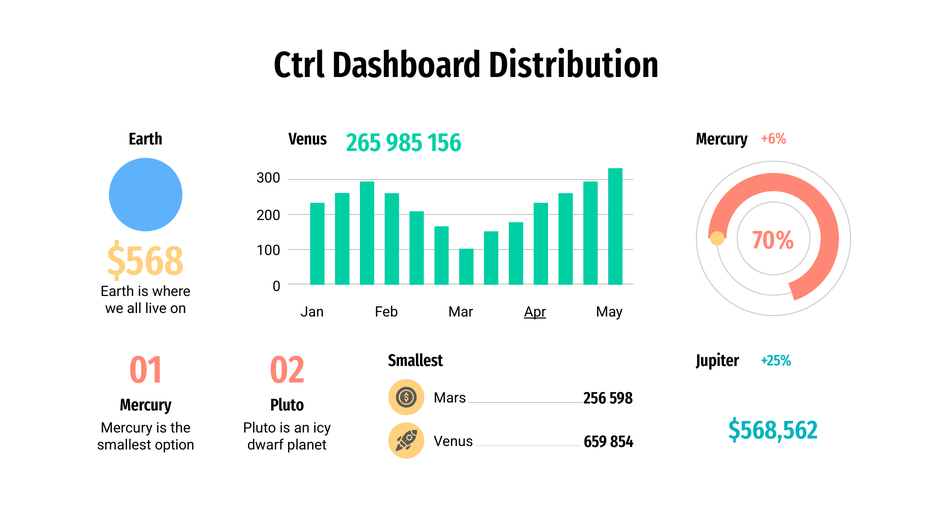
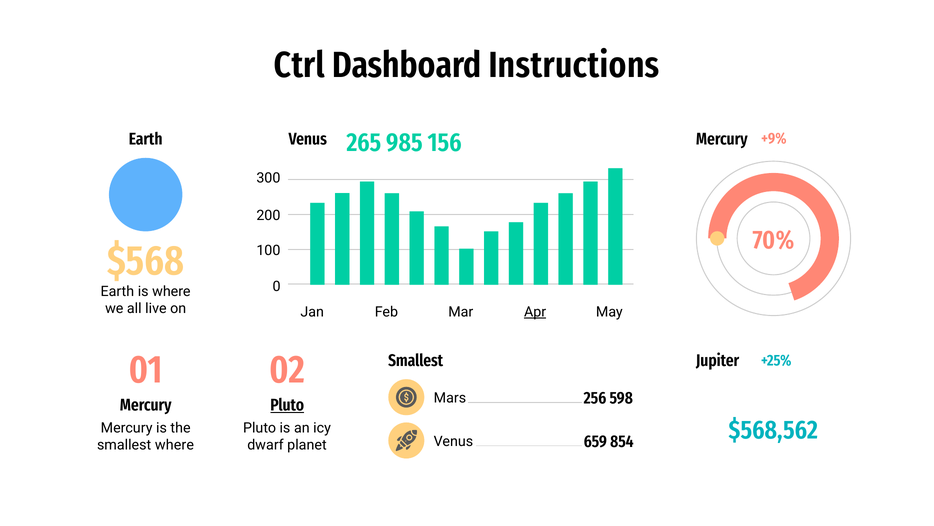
Distribution: Distribution -> Instructions
+6%: +6% -> +9%
Pluto at (287, 405) underline: none -> present
smallest option: option -> where
